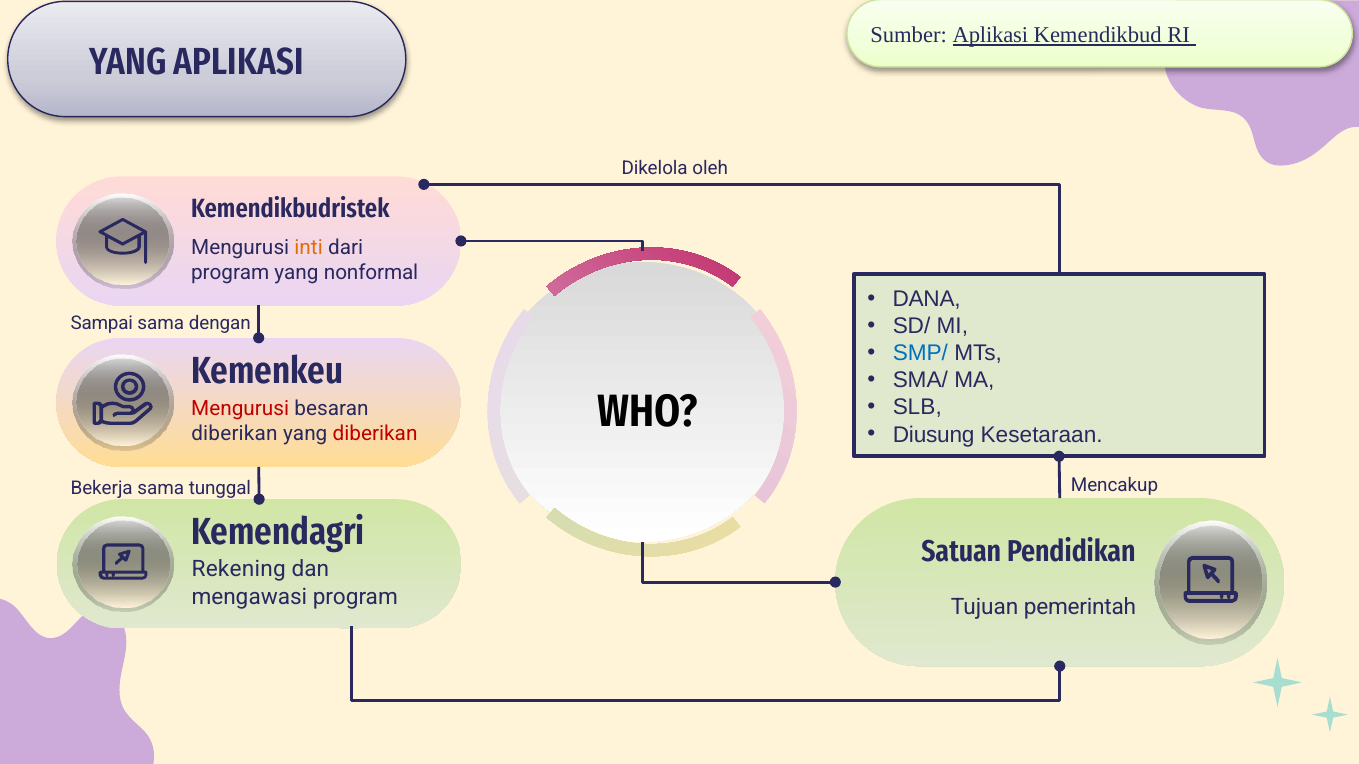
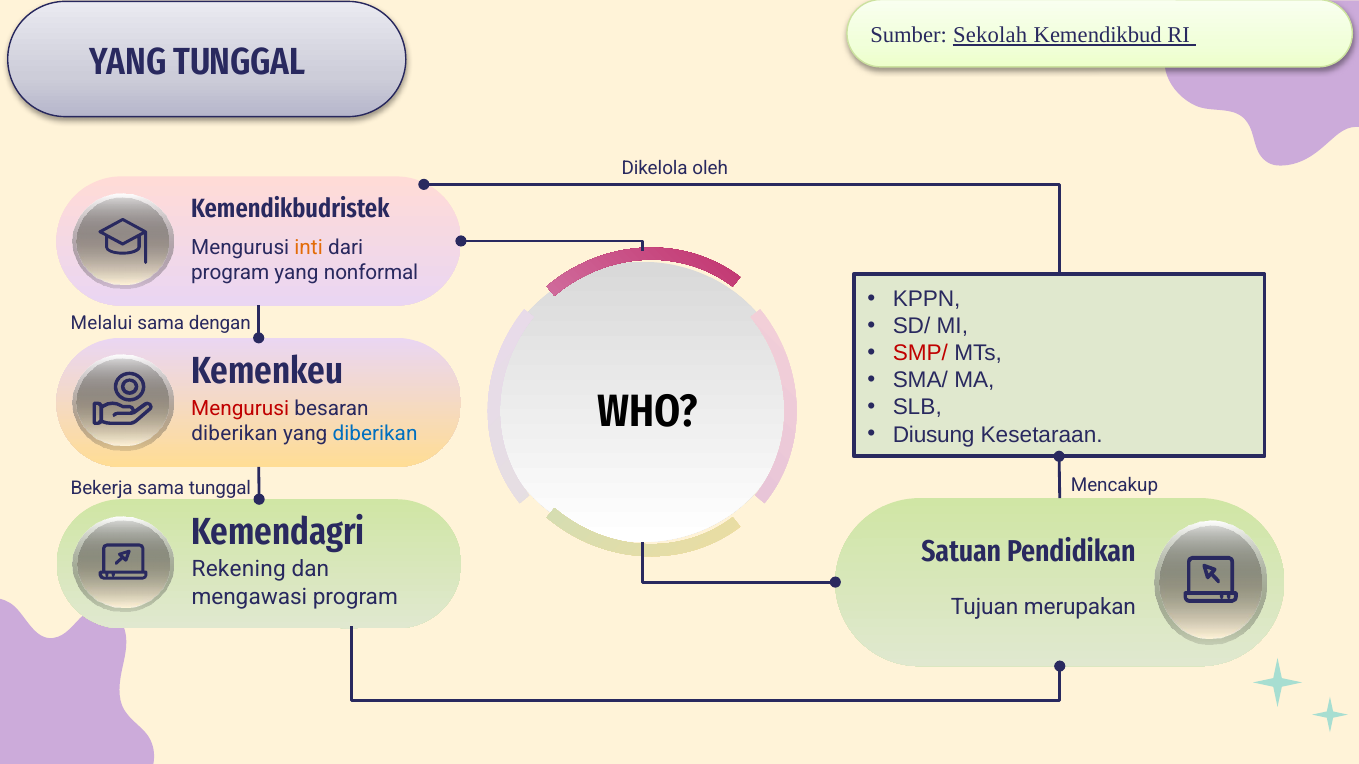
Sumber Aplikasi: Aplikasi -> Sekolah
YANG APLIKASI: APLIKASI -> TUNGGAL
DANA: DANA -> KPPN
Sampai: Sampai -> Melalui
SMP/ colour: blue -> red
diberikan at (375, 434) colour: red -> blue
pemerintah: pemerintah -> merupakan
